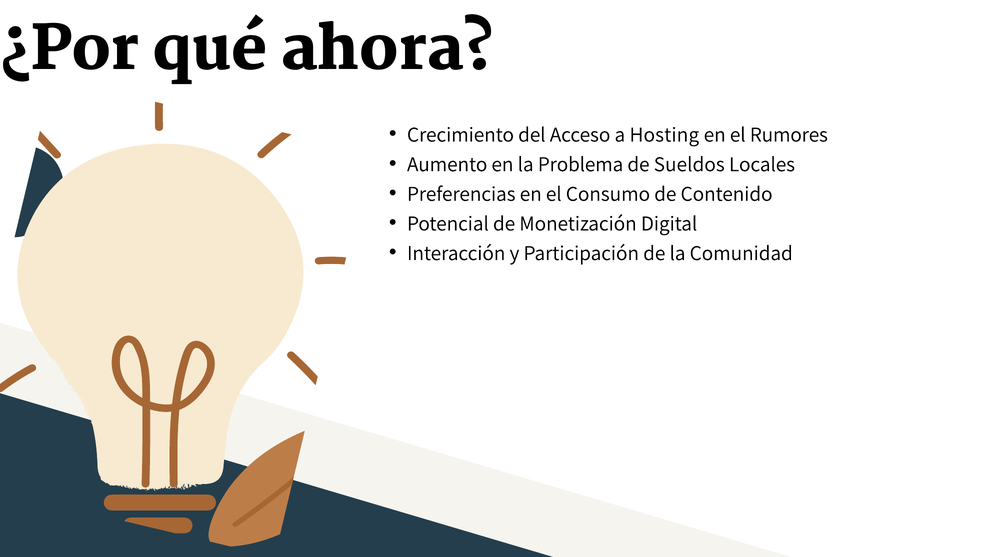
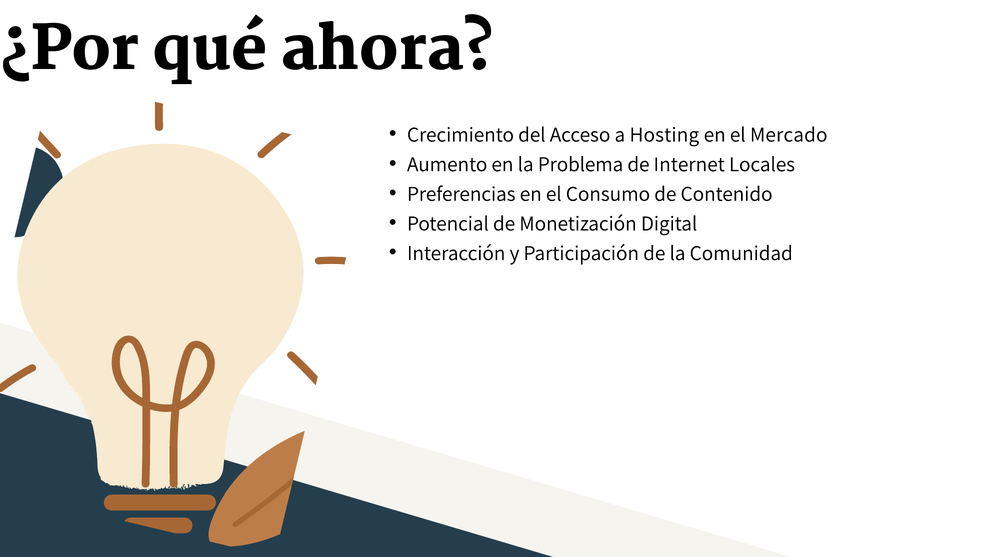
Rumores: Rumores -> Mercado
Sueldos: Sueldos -> Internet
